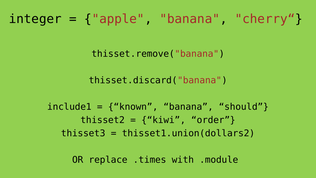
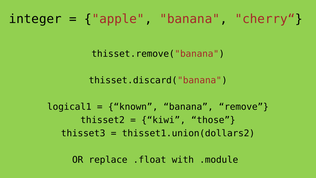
include1: include1 -> logical1
should: should -> remove
order: order -> those
.times: .times -> .float
